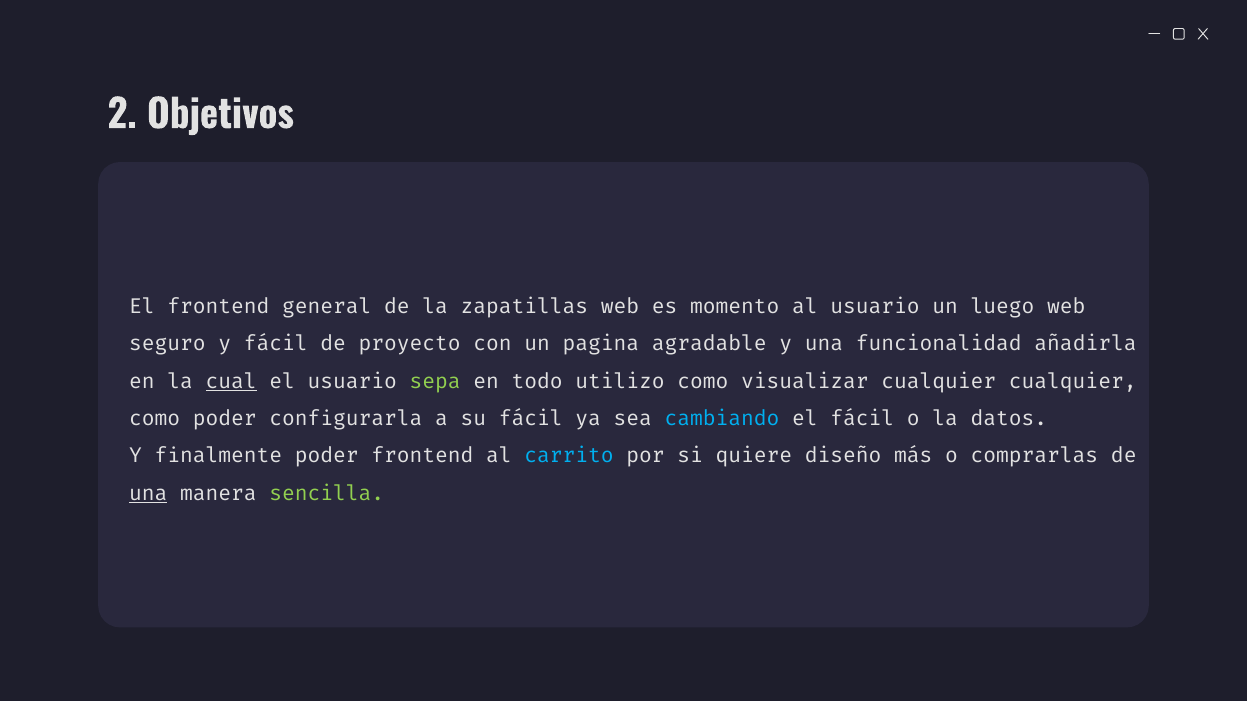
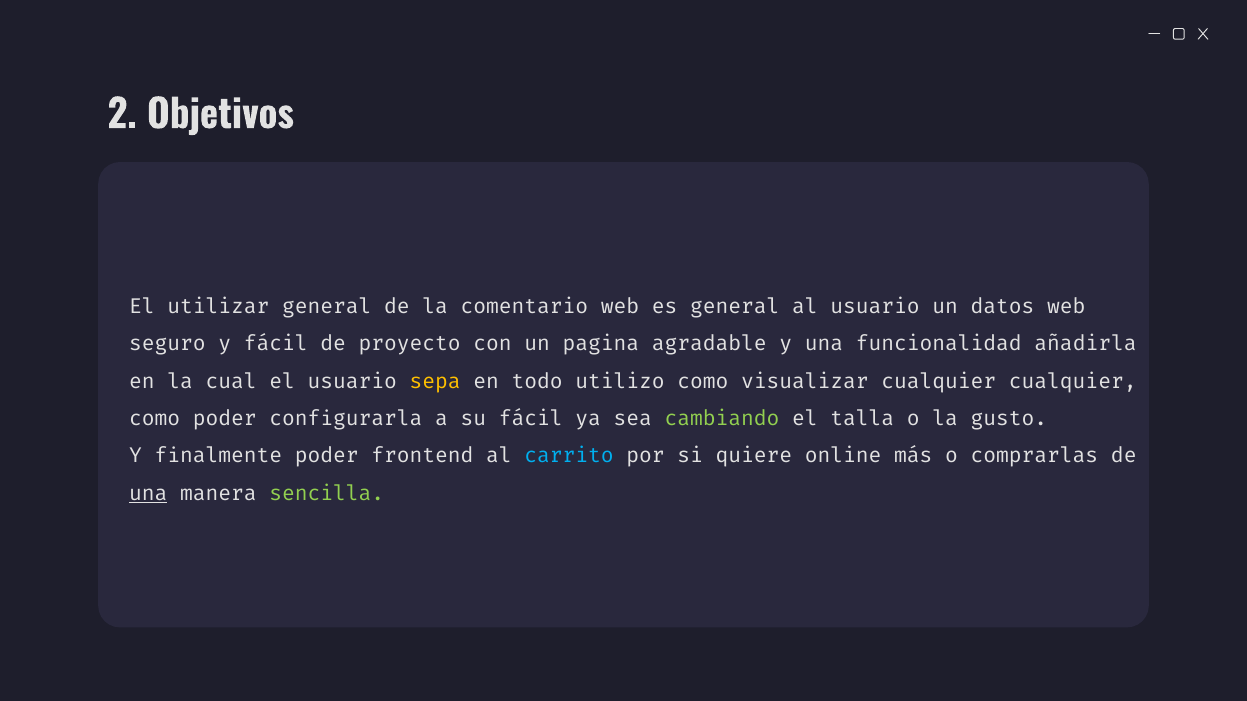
El frontend: frontend -> utilizar
zapatillas: zapatillas -> comentario
es momento: momento -> general
luego: luego -> datos
cual underline: present -> none
sepa colour: light green -> yellow
cambiando colour: light blue -> light green
el fácil: fácil -> talla
datos: datos -> gusto
diseño: diseño -> online
